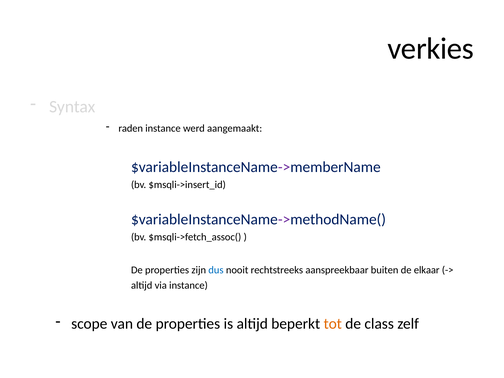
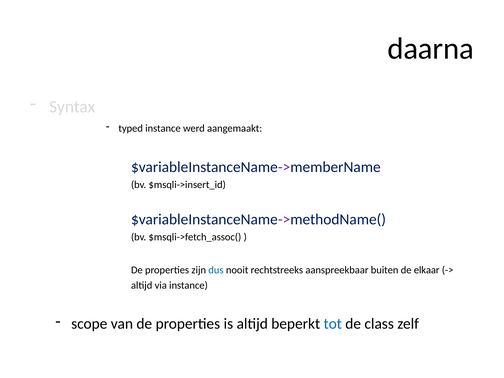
verkies: verkies -> daarna
raden: raden -> typed
tot colour: orange -> blue
